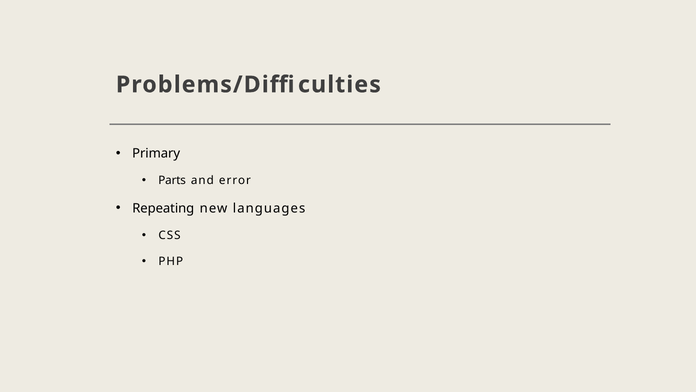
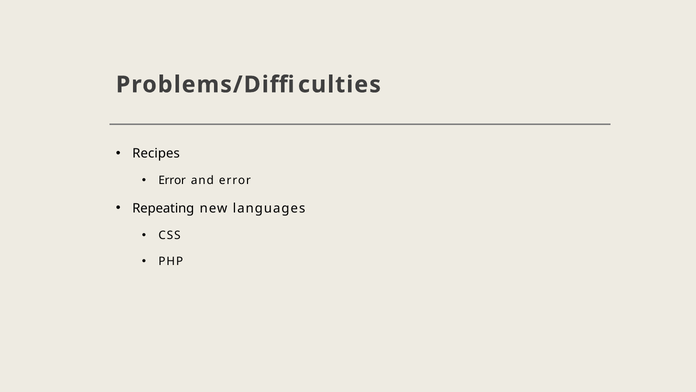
Primary: Primary -> Recipes
Parts at (172, 180): Parts -> Error
